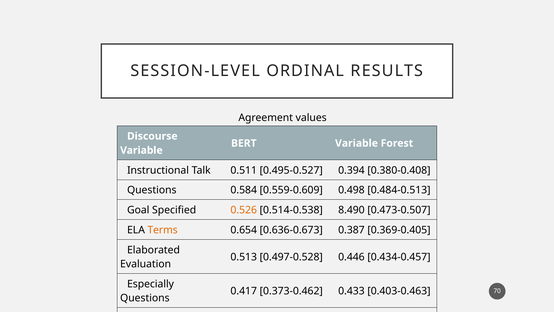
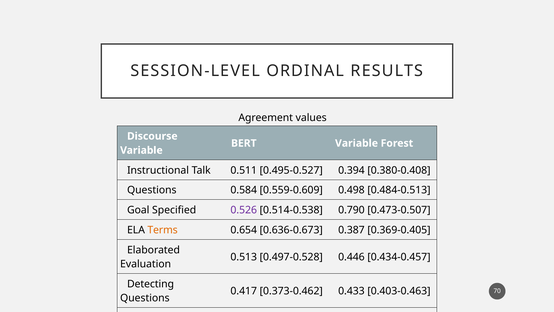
0.526 colour: orange -> purple
8.490: 8.490 -> 0.790
Especially: Especially -> Detecting
